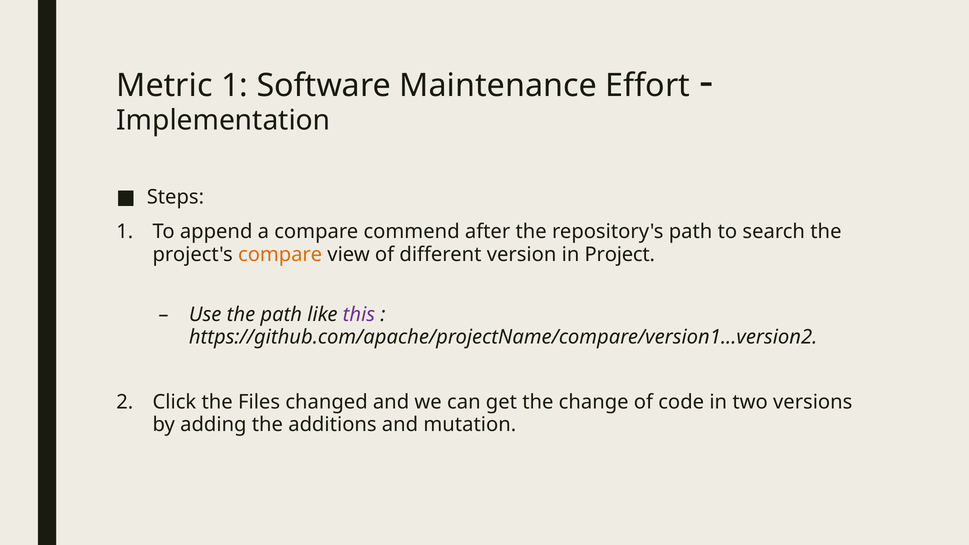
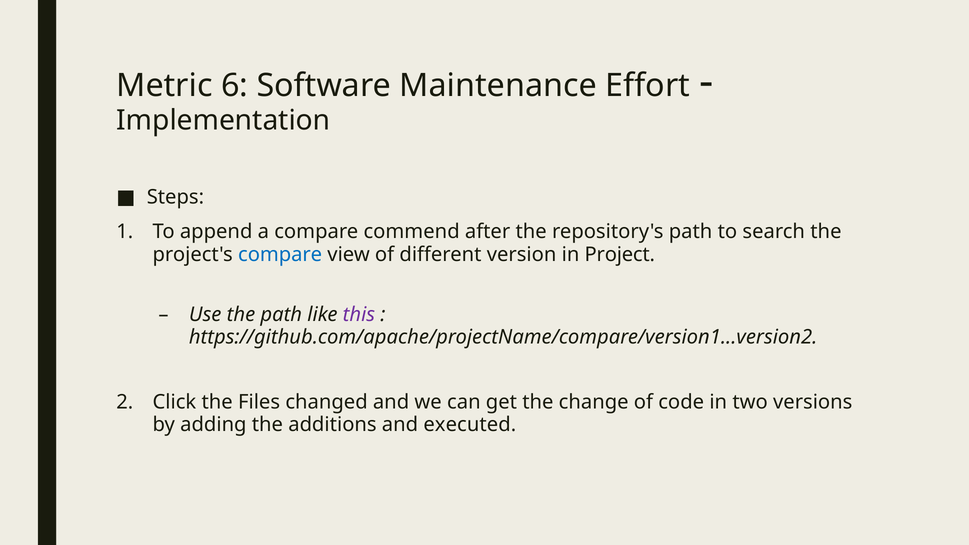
Metric 1: 1 -> 6
compare at (280, 255) colour: orange -> blue
mutation: mutation -> executed
